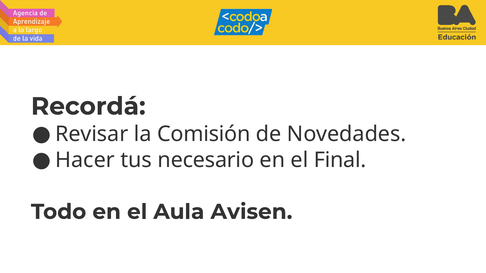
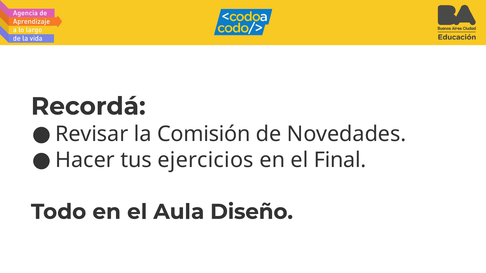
necesario: necesario -> ejercicios
Avisen: Avisen -> Diseño
